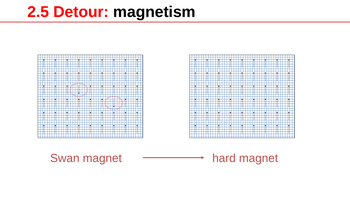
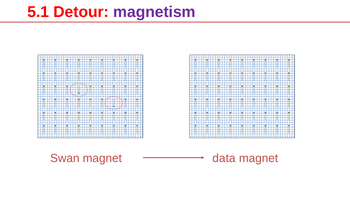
2.5: 2.5 -> 5.1
magnetism colour: black -> purple
hard: hard -> data
